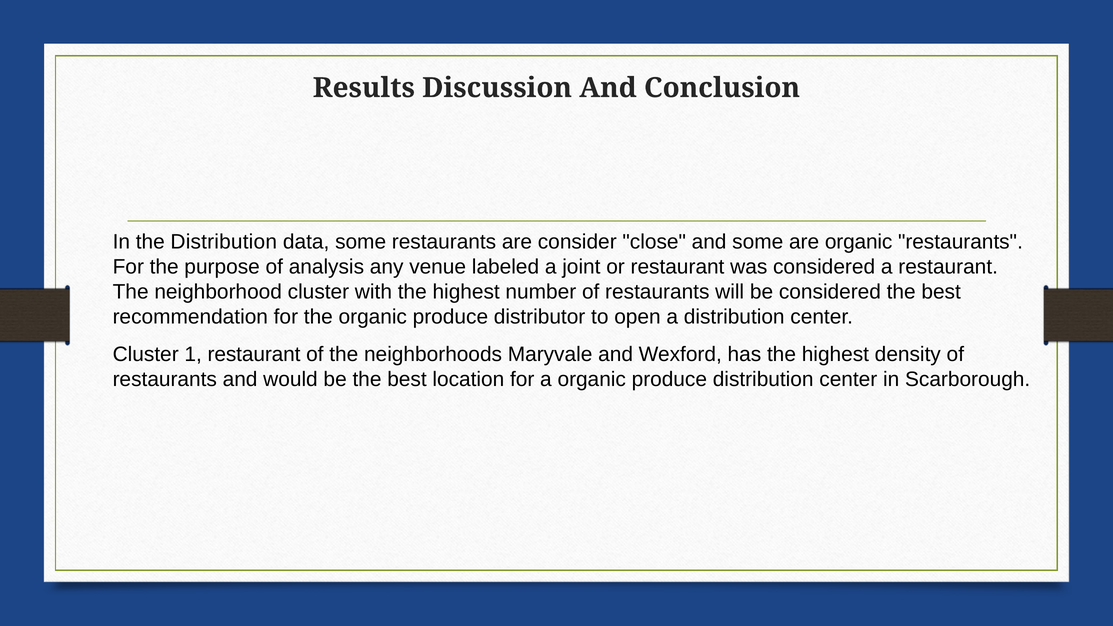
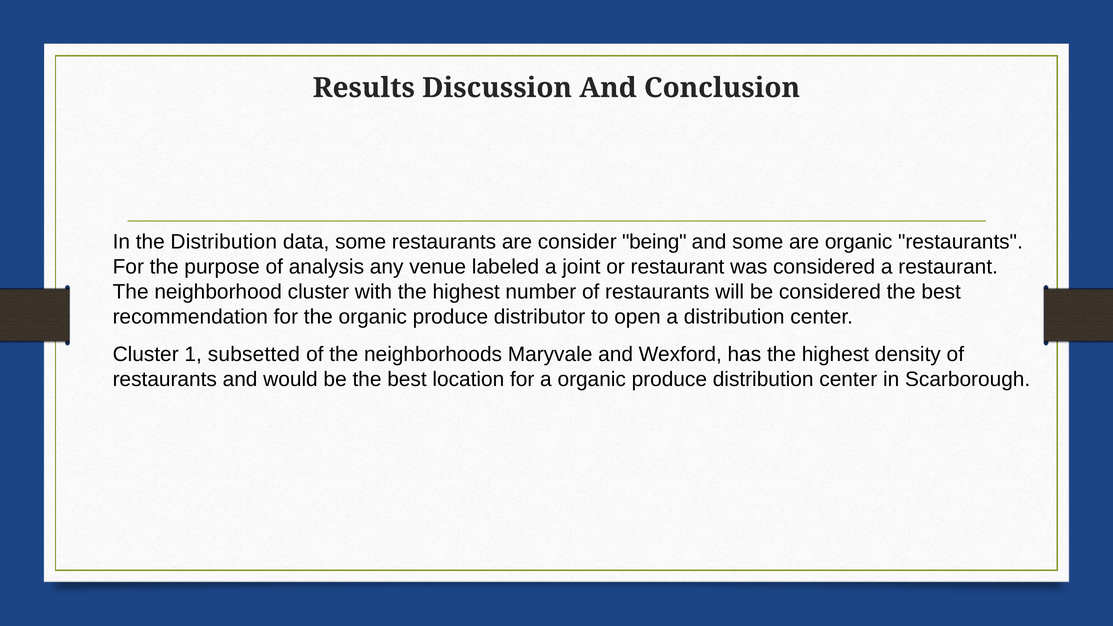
close: close -> being
1 restaurant: restaurant -> subsetted
